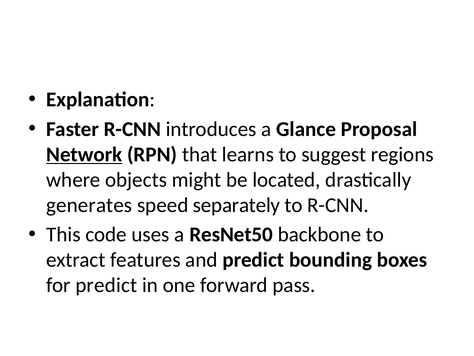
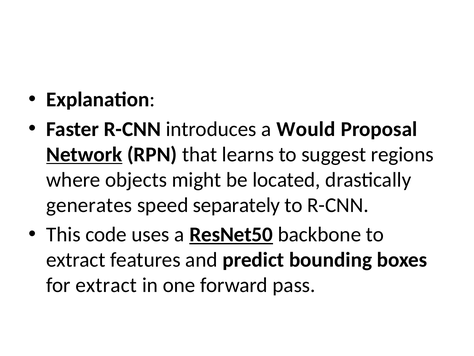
Glance: Glance -> Would
ResNet50 underline: none -> present
for predict: predict -> extract
